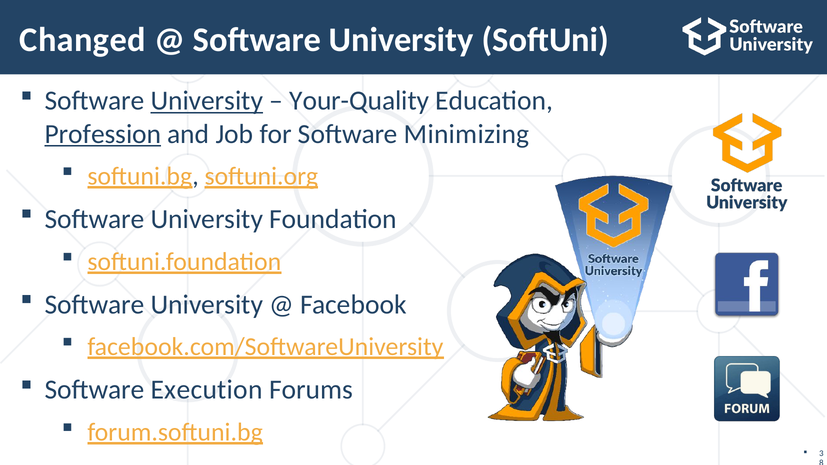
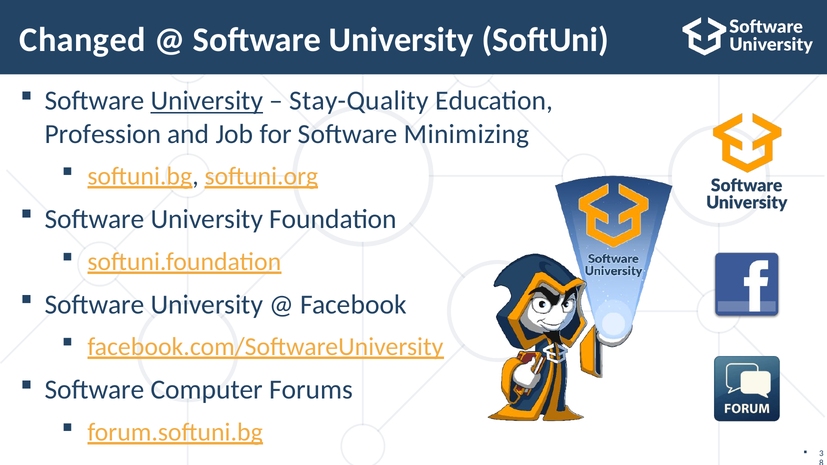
Your-Quality: Your-Quality -> Stay-Quality
Profession underline: present -> none
Execution: Execution -> Computer
